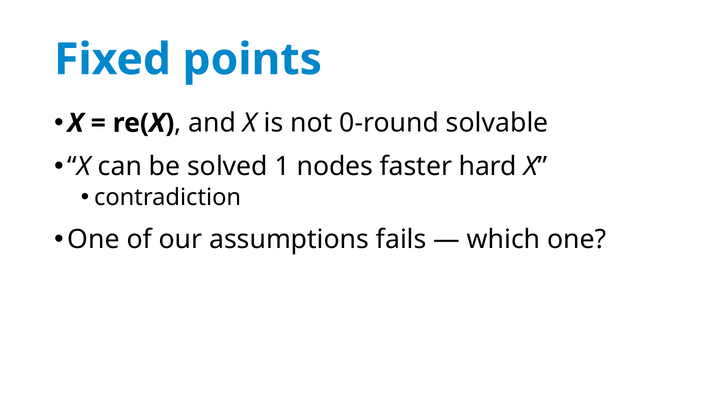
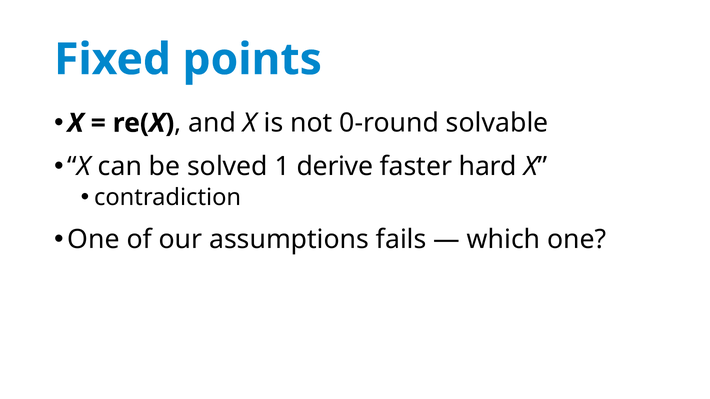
nodes: nodes -> derive
